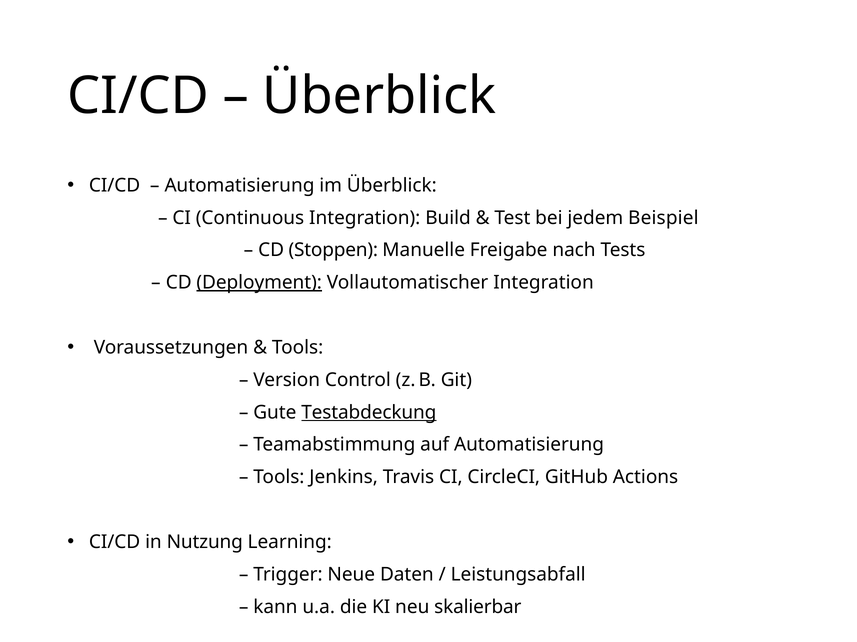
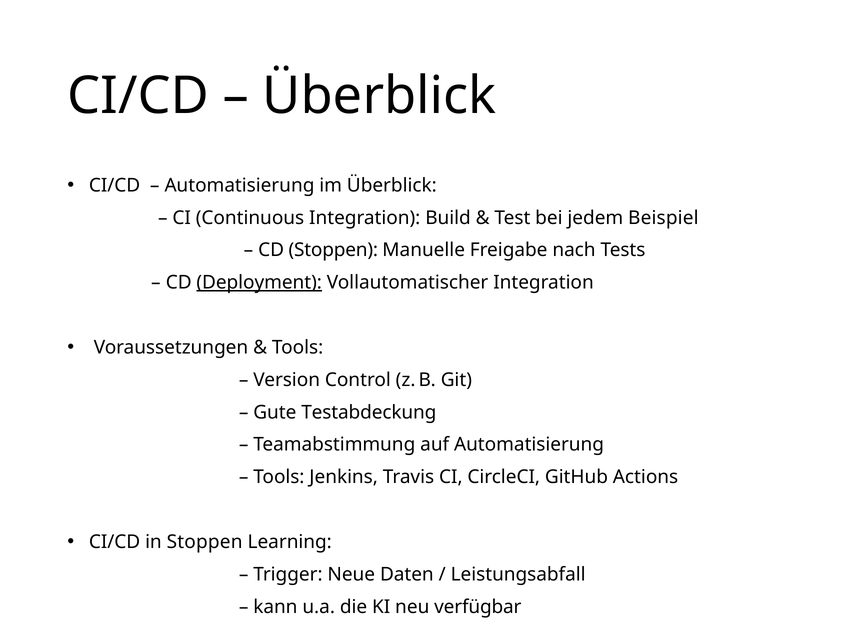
Testabdeckung underline: present -> none
in Nutzung: Nutzung -> Stoppen
skalierbar: skalierbar -> verfügbar
